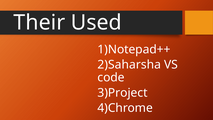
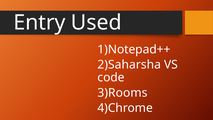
Their: Their -> Entry
3)Project: 3)Project -> 3)Rooms
